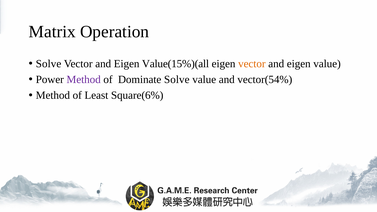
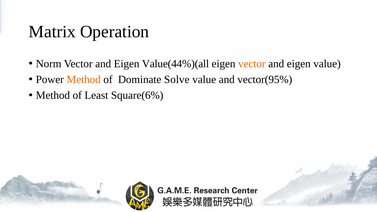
Solve at (49, 64): Solve -> Norm
Value(15%)(all: Value(15%)(all -> Value(44%)(all
Method at (84, 80) colour: purple -> orange
vector(54%: vector(54% -> vector(95%
